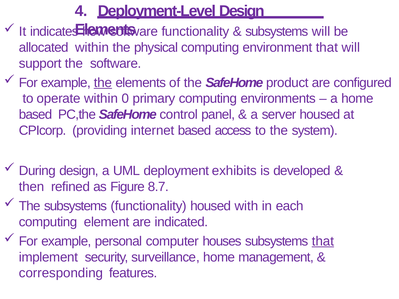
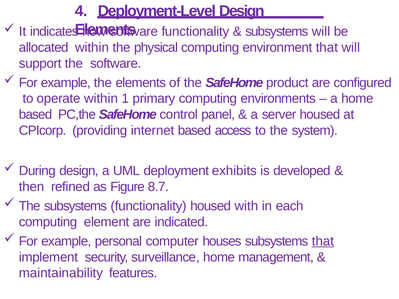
the at (103, 83) underline: present -> none
0: 0 -> 1
corresponding: corresponding -> maintainability
